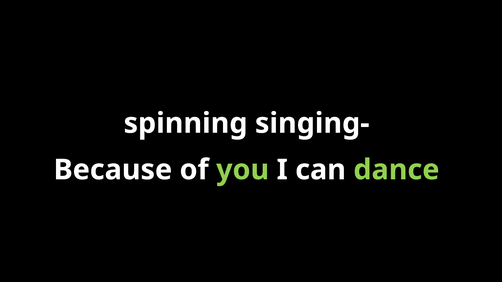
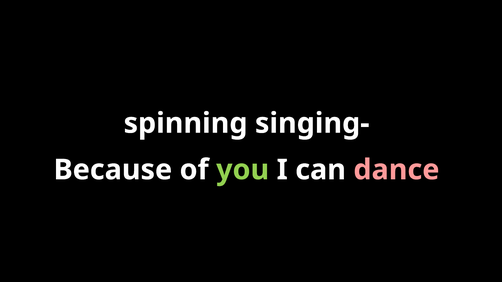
dance colour: light green -> pink
